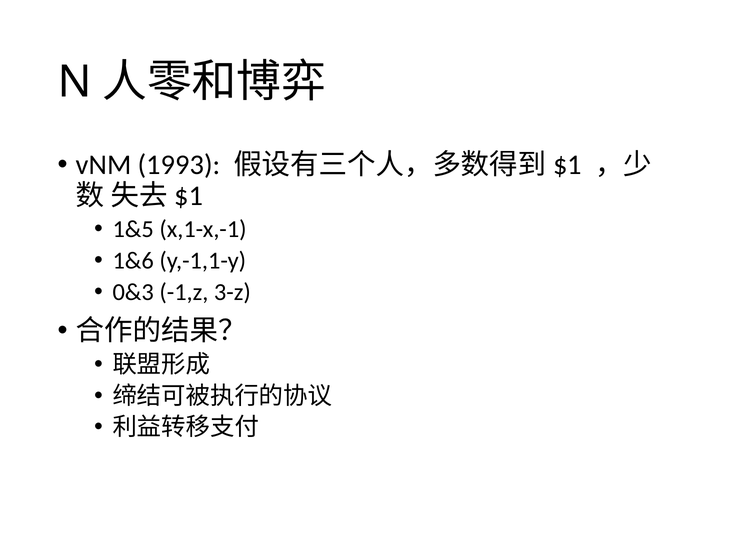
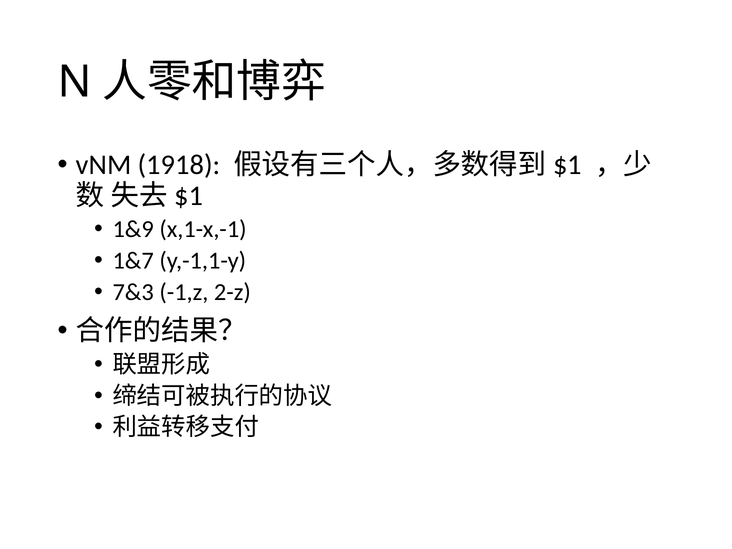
1993: 1993 -> 1918
1&5: 1&5 -> 1&9
1&6: 1&6 -> 1&7
0&3: 0&3 -> 7&3
3-z: 3-z -> 2-z
